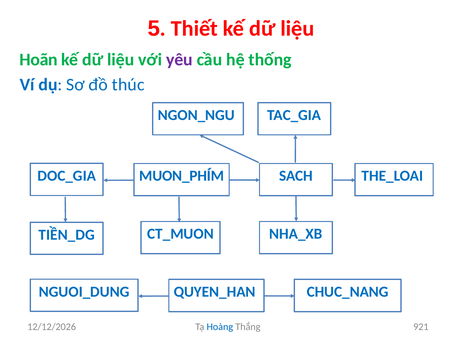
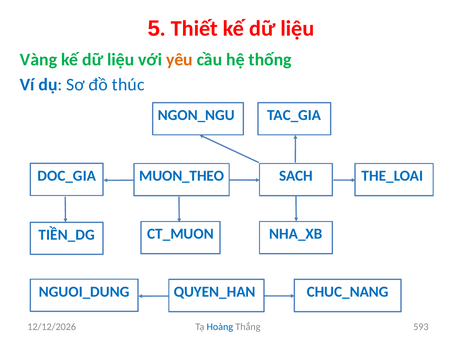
Hoãn: Hoãn -> Vàng
yêu colour: purple -> orange
MUON_PHÍM: MUON_PHÍM -> MUON_THEO
921: 921 -> 593
